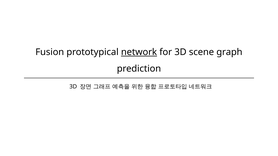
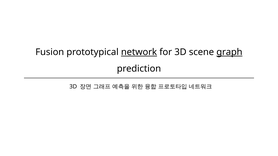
graph underline: none -> present
